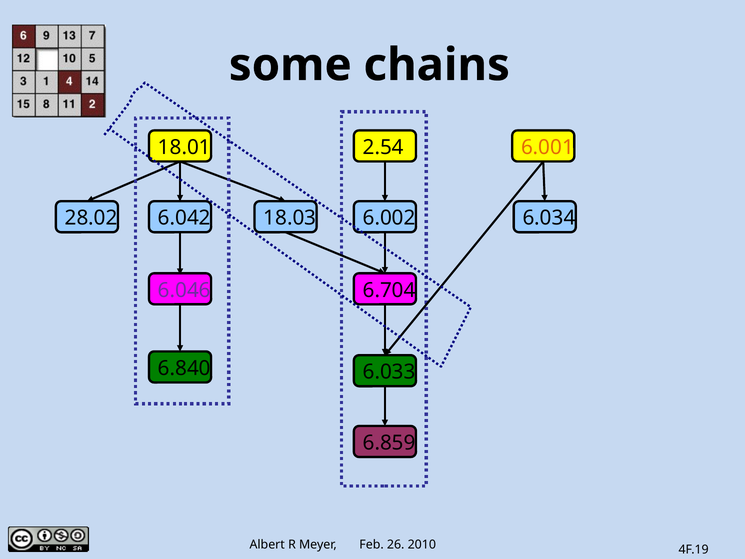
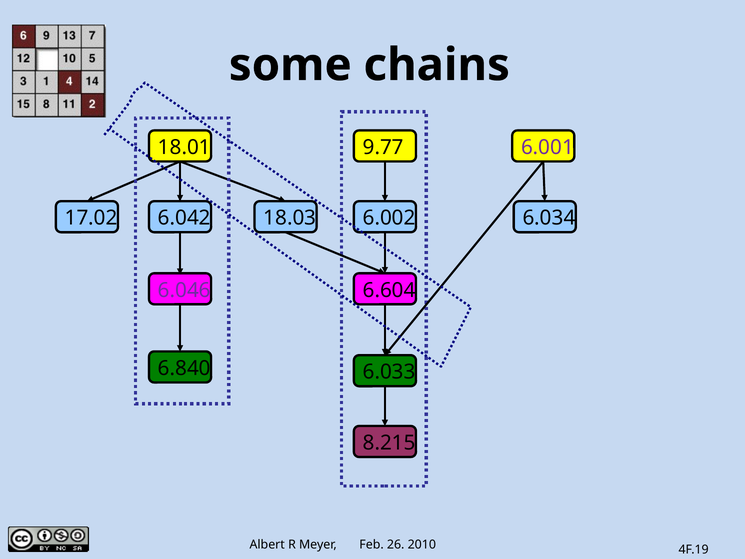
2.54: 2.54 -> 9.77
6.001 colour: orange -> purple
28.02: 28.02 -> 17.02
6.704: 6.704 -> 6.604
6.859: 6.859 -> 8.215
